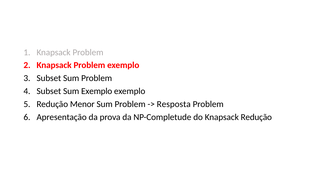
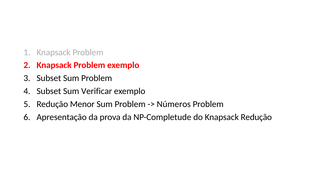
Sum Exemplo: Exemplo -> Verificar
Resposta: Resposta -> Números
